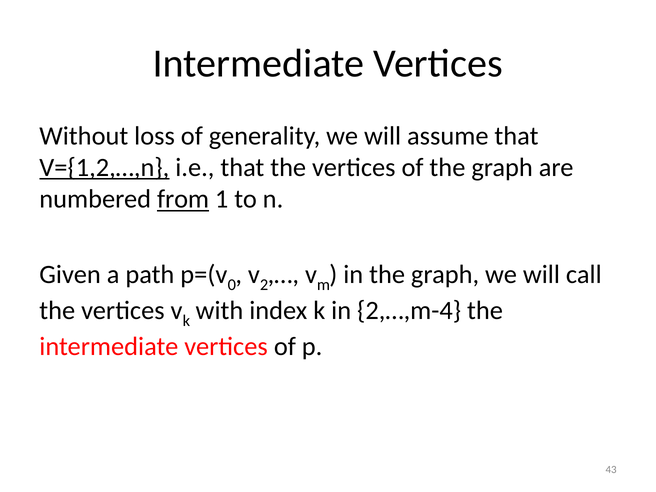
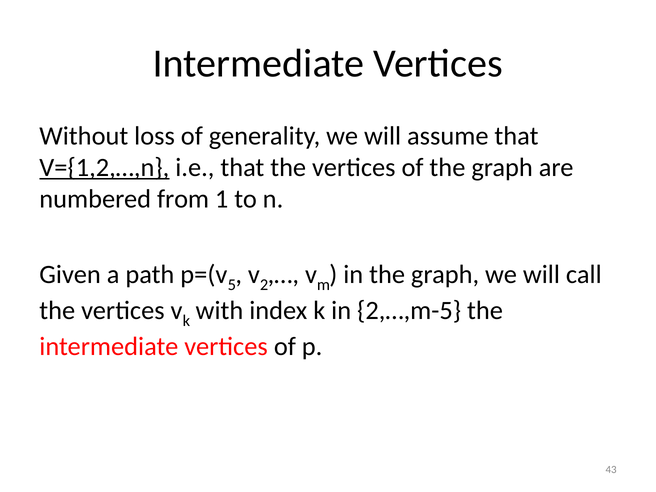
from underline: present -> none
0: 0 -> 5
2,…,m-4: 2,…,m-4 -> 2,…,m-5
